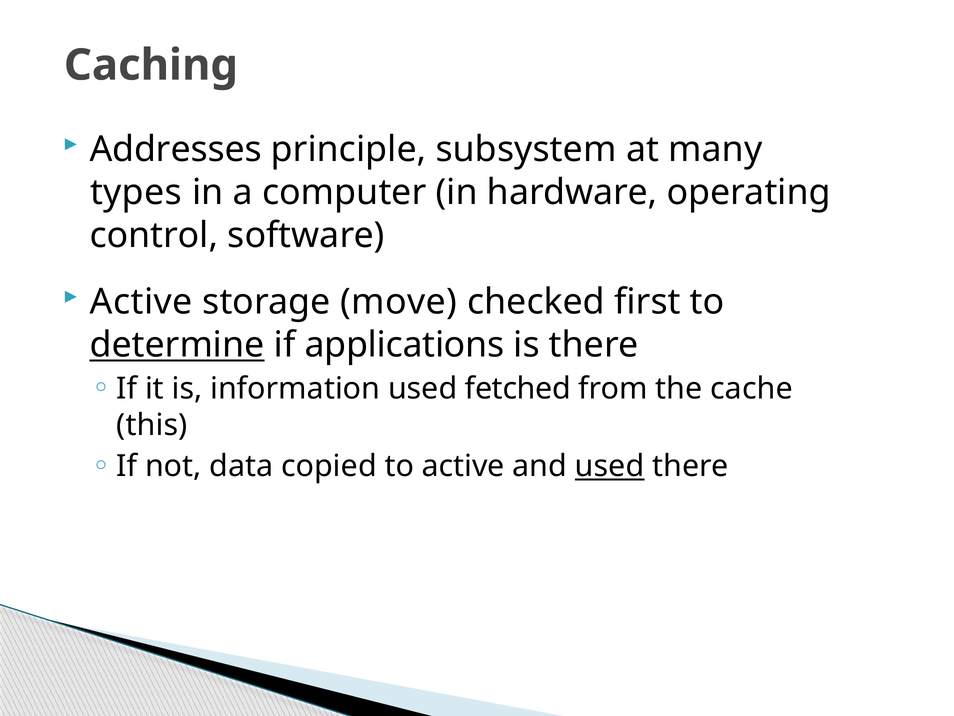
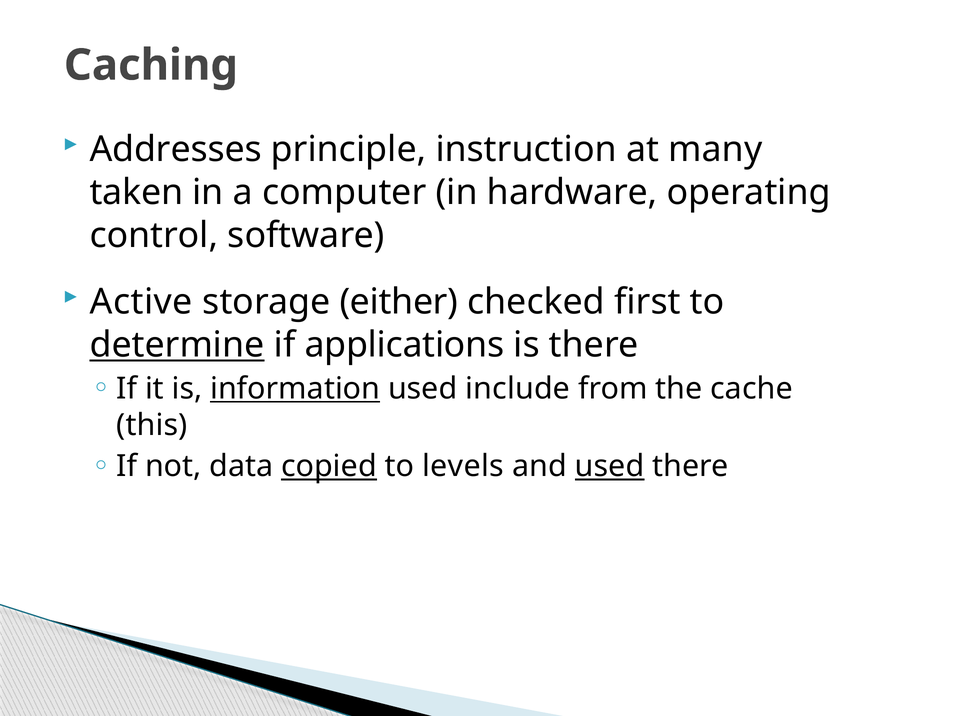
subsystem: subsystem -> instruction
types: types -> taken
move: move -> either
information underline: none -> present
fetched: fetched -> include
copied underline: none -> present
to active: active -> levels
